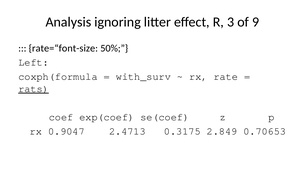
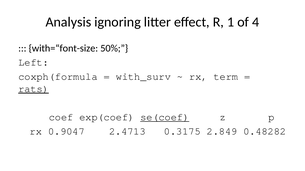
3: 3 -> 1
9: 9 -> 4
rate=“font-size: rate=“font-size -> with=“font-size
rate: rate -> term
se(coef underline: none -> present
0.70653: 0.70653 -> 0.48282
